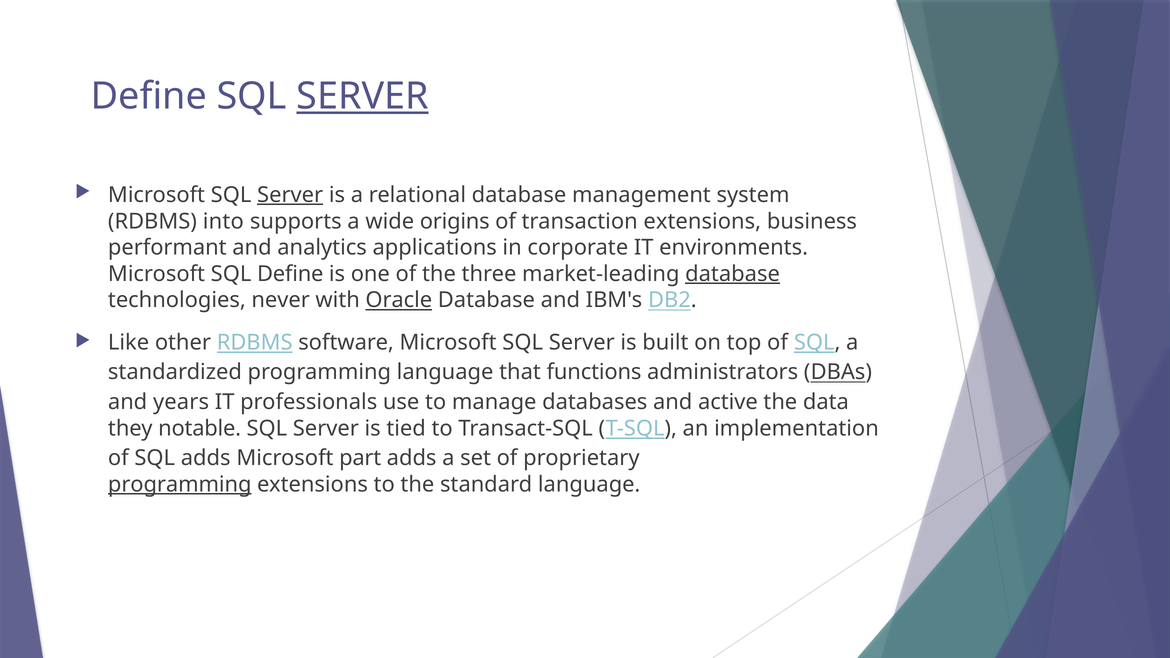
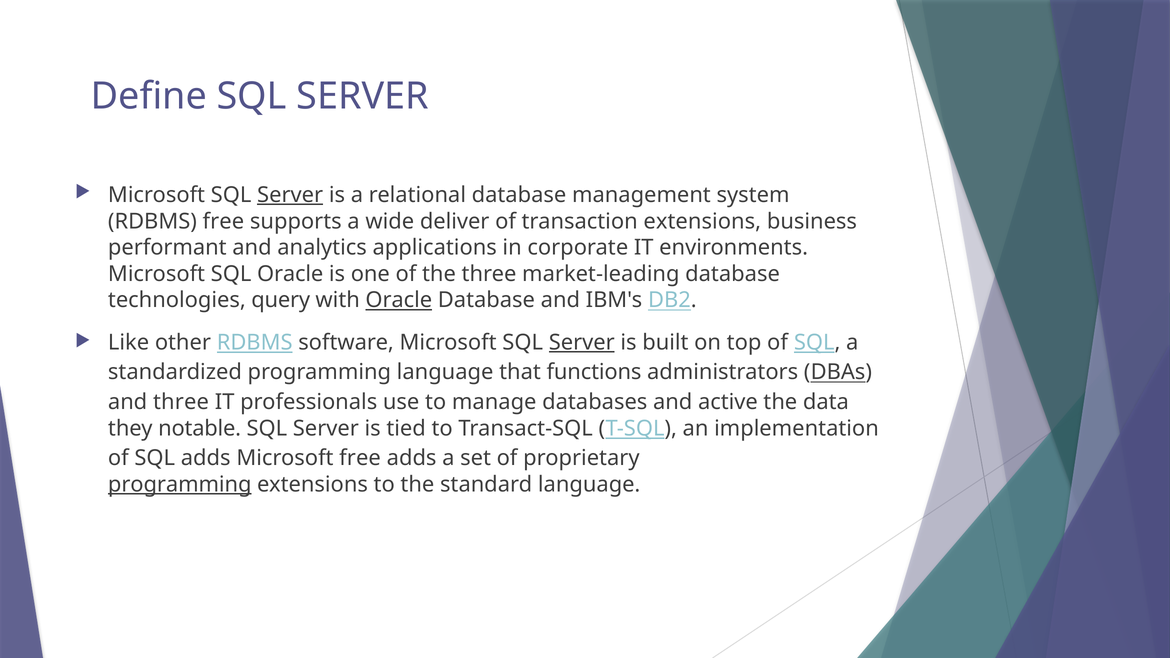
SERVER at (363, 96) underline: present -> none
RDBMS into: into -> free
origins: origins -> deliver
SQL Define: Define -> Oracle
database at (733, 274) underline: present -> none
never: never -> query
Server at (582, 342) underline: none -> present
and years: years -> three
Microsoft part: part -> free
